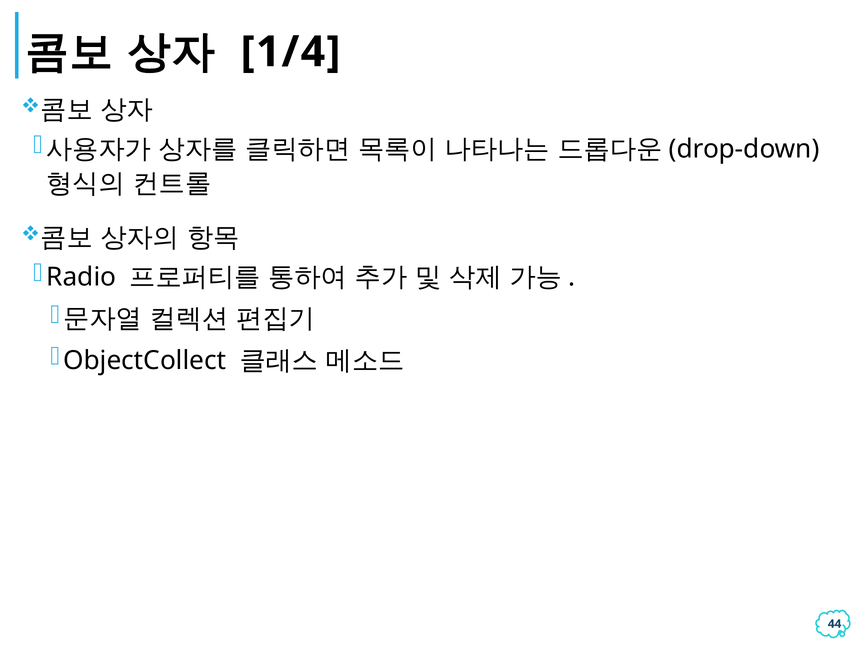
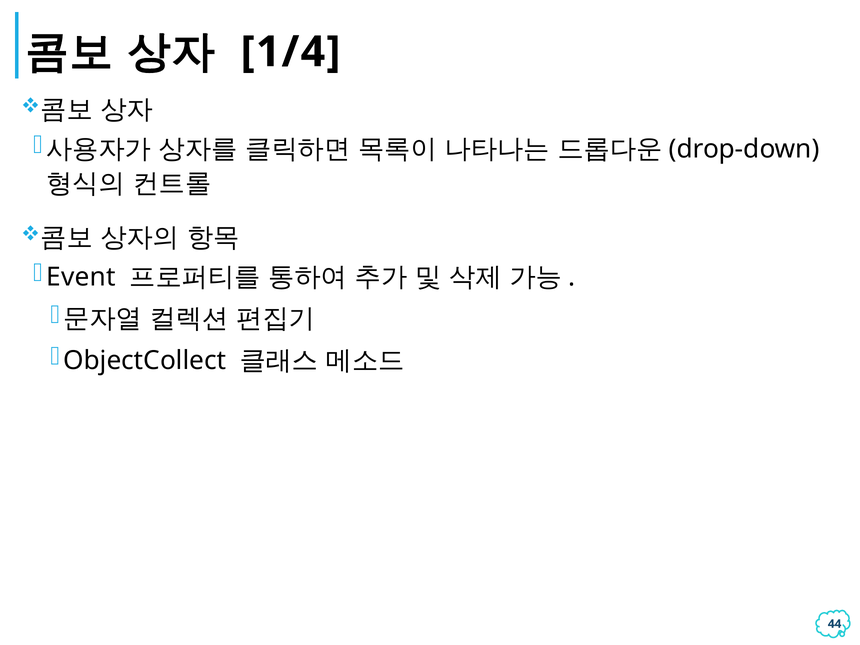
Radio: Radio -> Event
